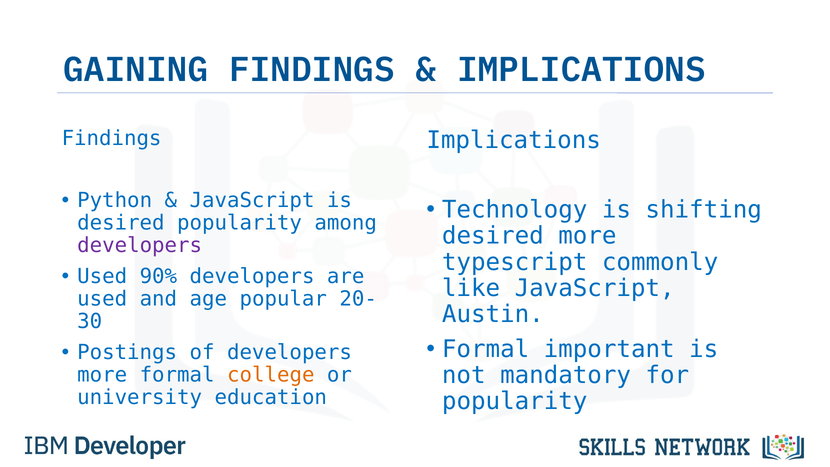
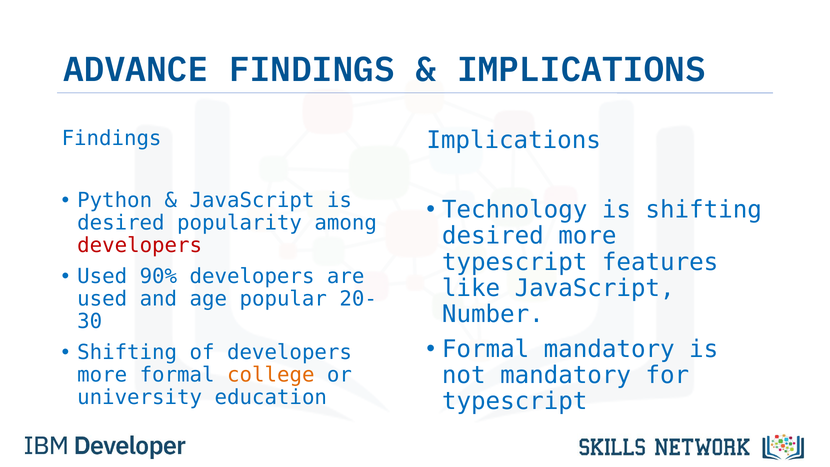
GAINING: GAINING -> ADVANCE
developers at (140, 245) colour: purple -> red
commonly: commonly -> features
Austin: Austin -> Number
Formal important: important -> mandatory
Postings at (127, 352): Postings -> Shifting
popularity at (515, 401): popularity -> typescript
